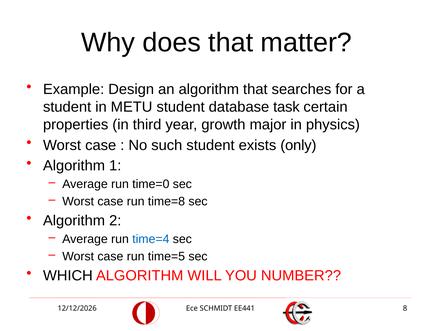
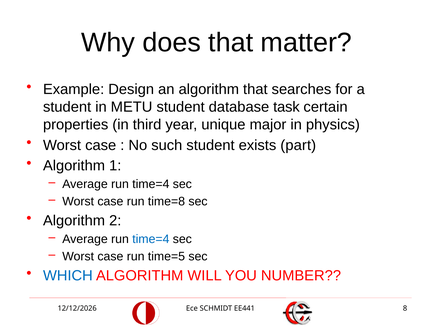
growth: growth -> unique
only: only -> part
time=0 at (151, 184): time=0 -> time=4
WHICH colour: black -> blue
